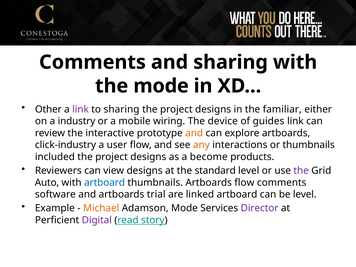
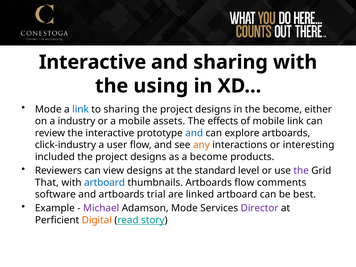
Comments at (92, 62): Comments -> Interactive
the mode: mode -> using
Other at (48, 109): Other -> Mode
link at (81, 109) colour: purple -> blue
the familiar: familiar -> become
wiring: wiring -> assets
device: device -> effects
of guides: guides -> mobile
and at (194, 133) colour: orange -> blue
or thumbnails: thumbnails -> interesting
Auto: Auto -> That
be level: level -> best
Michael colour: orange -> purple
Digital colour: purple -> orange
